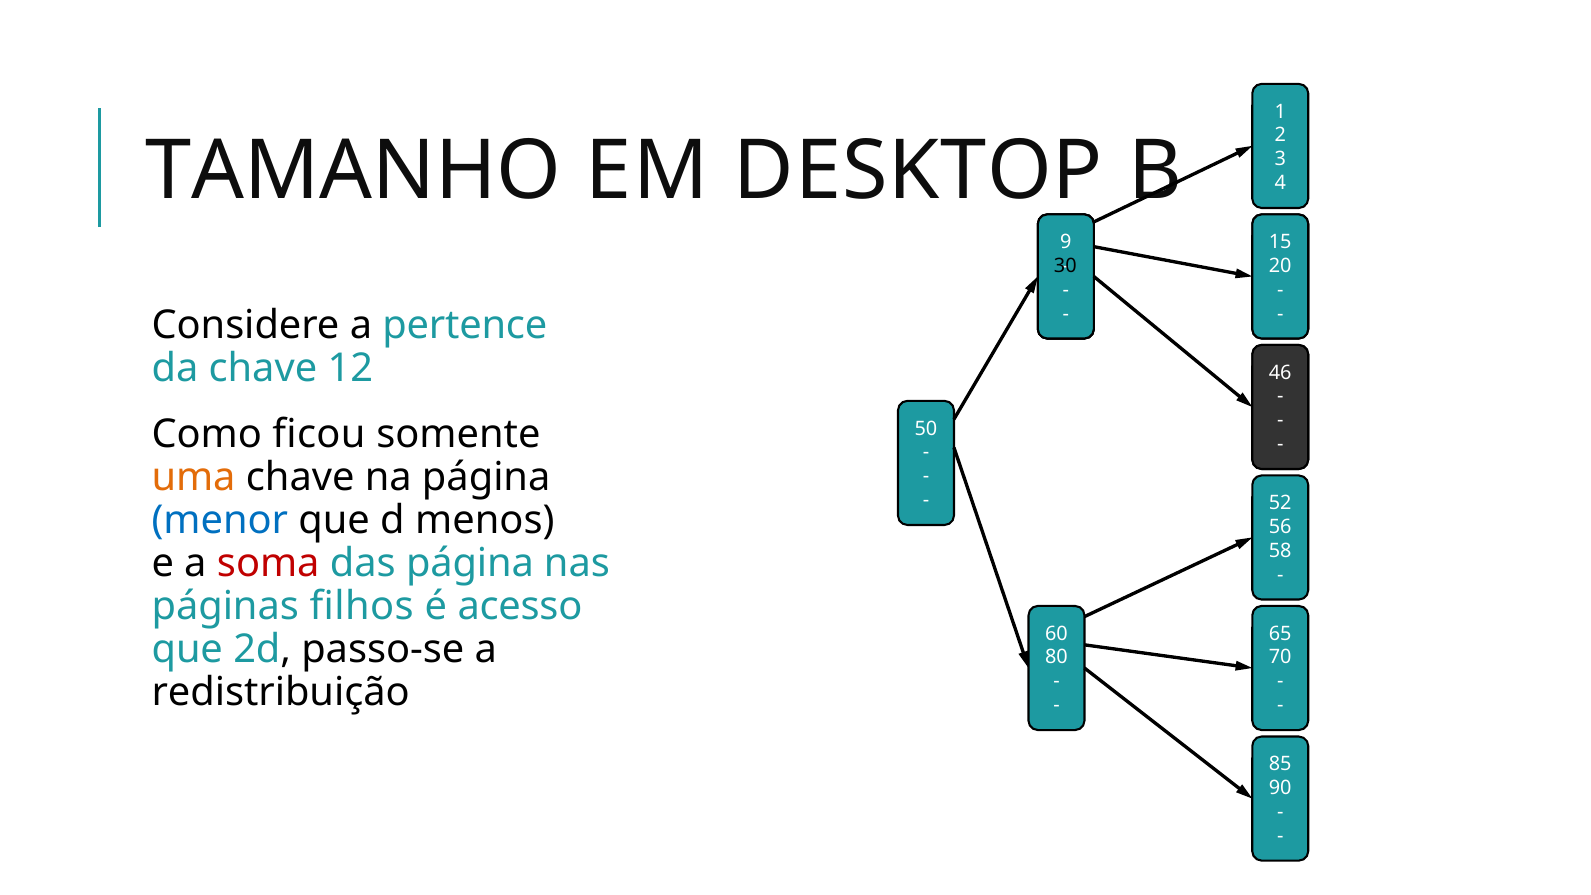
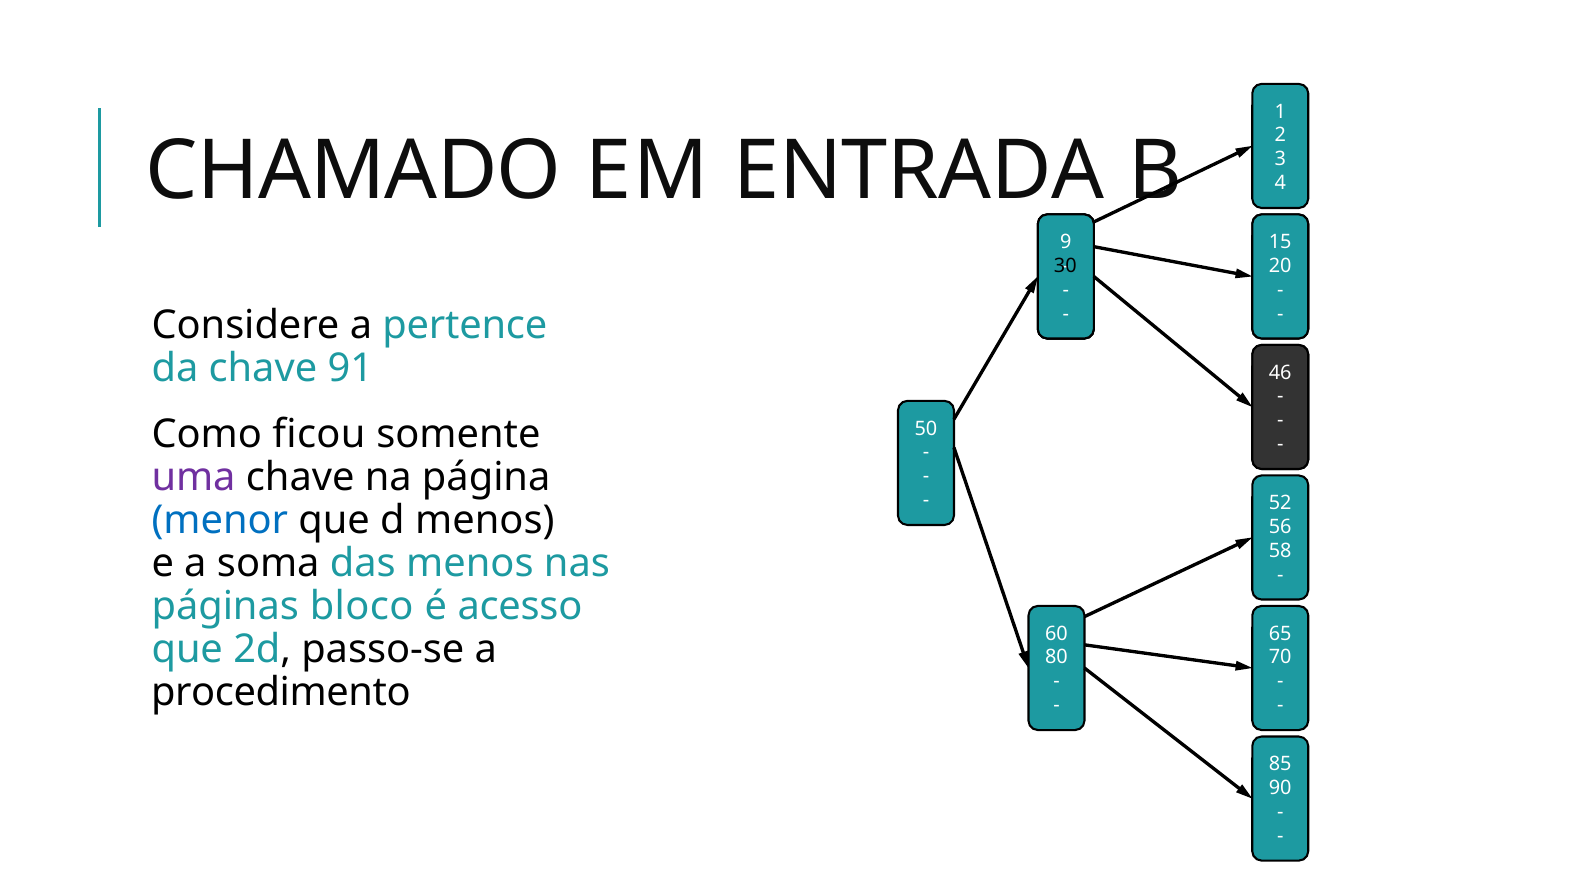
TAMANHO: TAMANHO -> CHAMADO
DESKTOP: DESKTOP -> ENTRADA
12: 12 -> 91
uma colour: orange -> purple
soma colour: red -> black
das página: página -> menos
filhos: filhos -> bloco
redistribuição: redistribuição -> procedimento
